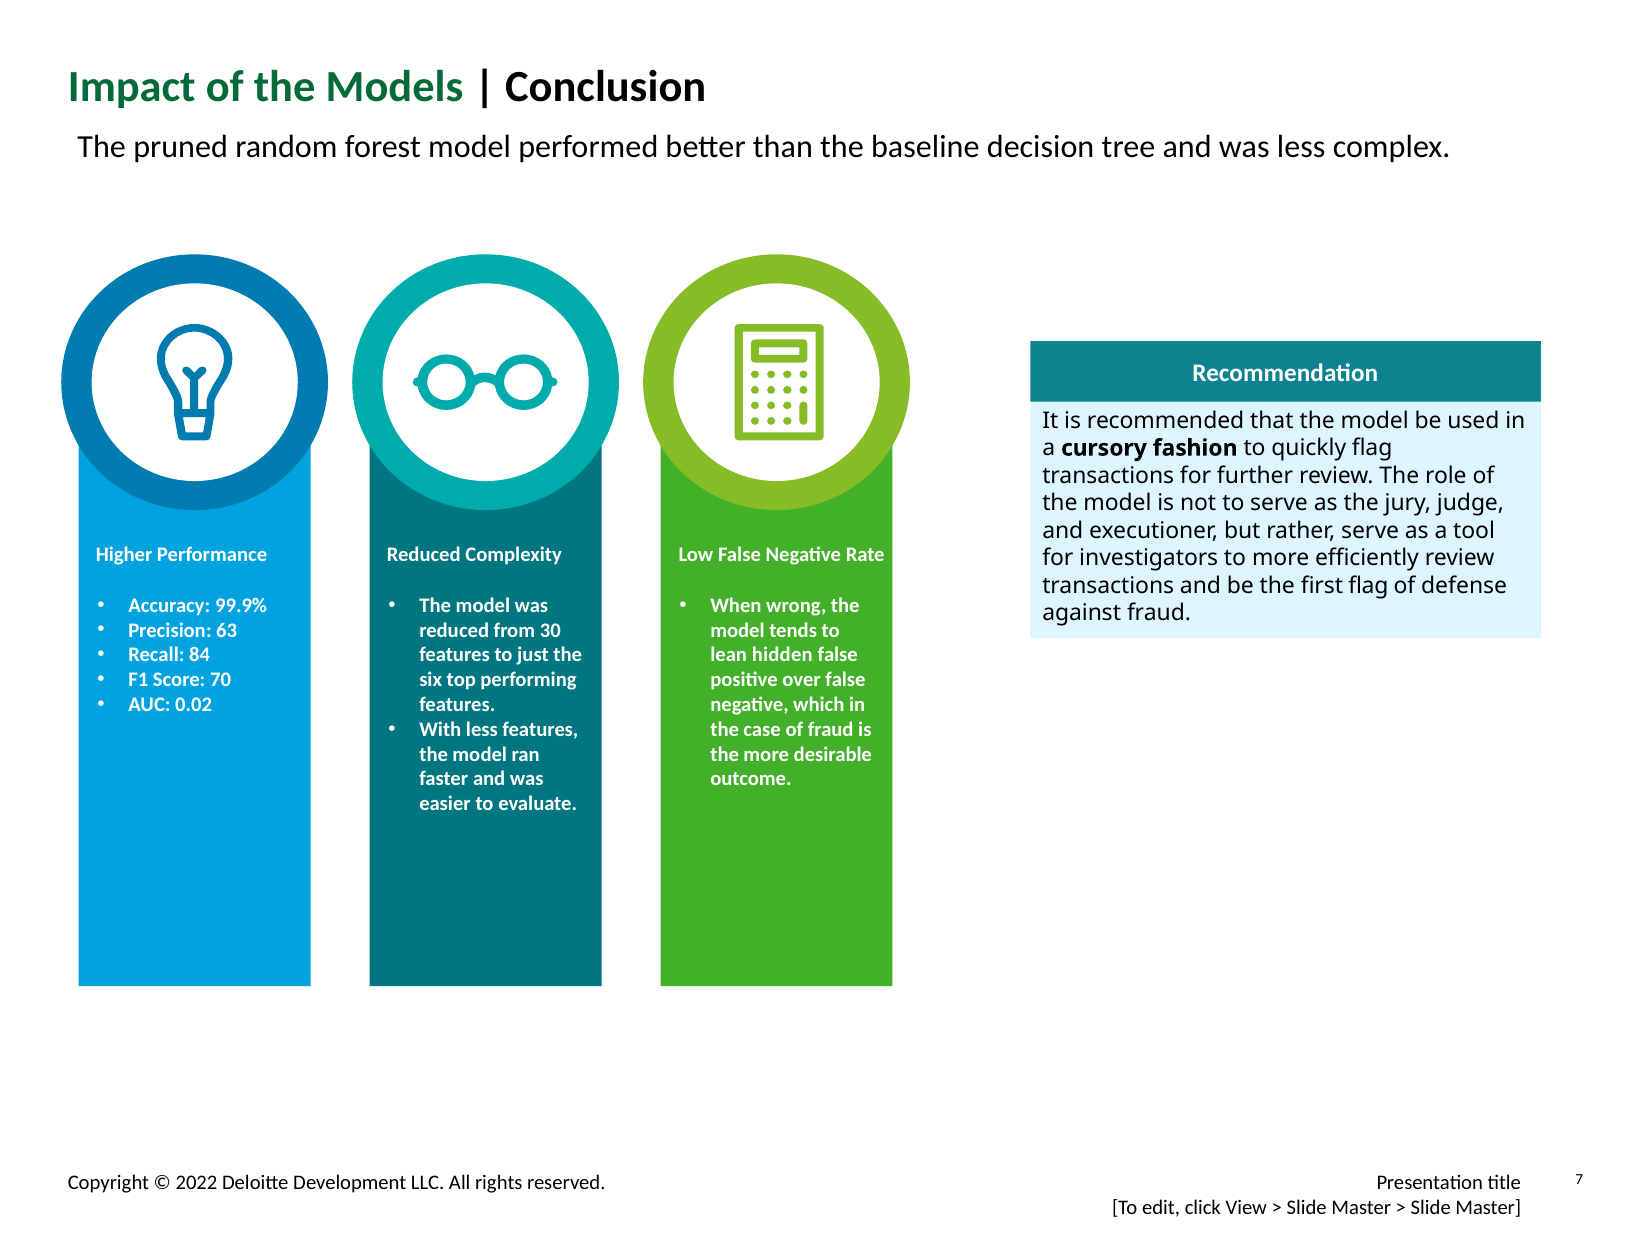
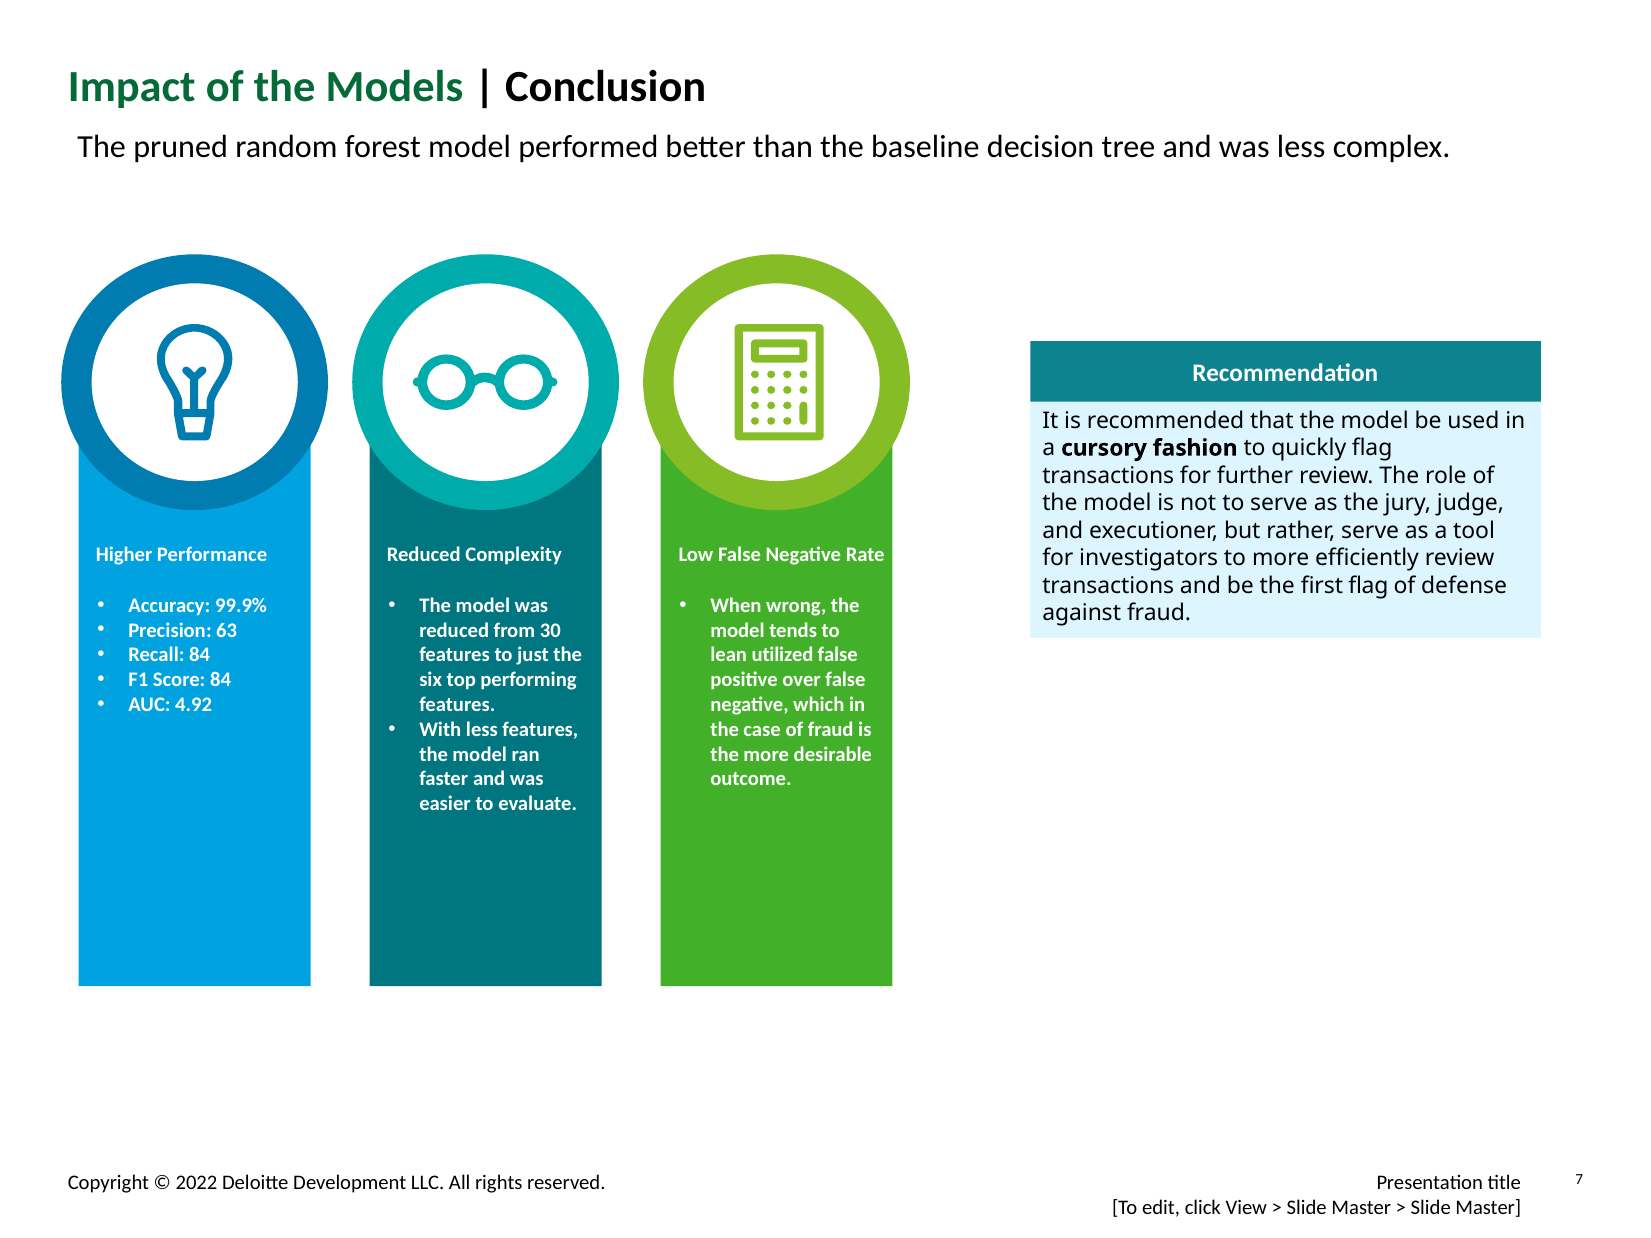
hidden: hidden -> utilized
Score 70: 70 -> 84
0.02: 0.02 -> 4.92
